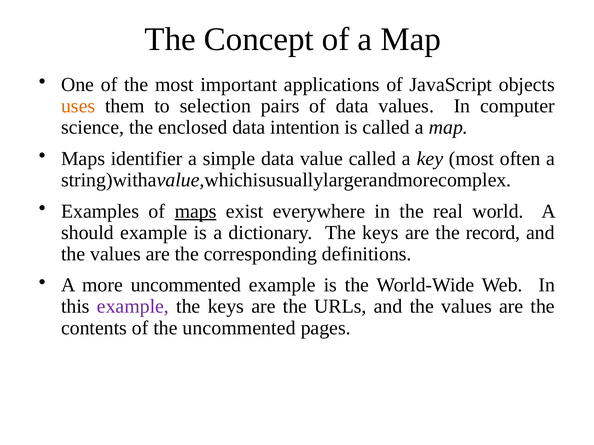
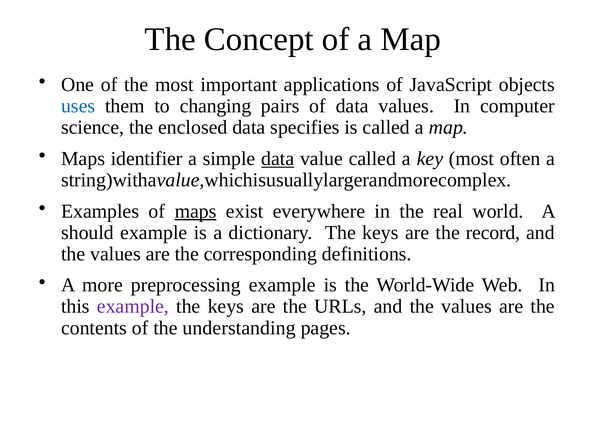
uses colour: orange -> blue
selection: selection -> changing
intention: intention -> specifies
data at (278, 159) underline: none -> present
more uncommented: uncommented -> preprocessing
the uncommented: uncommented -> understanding
